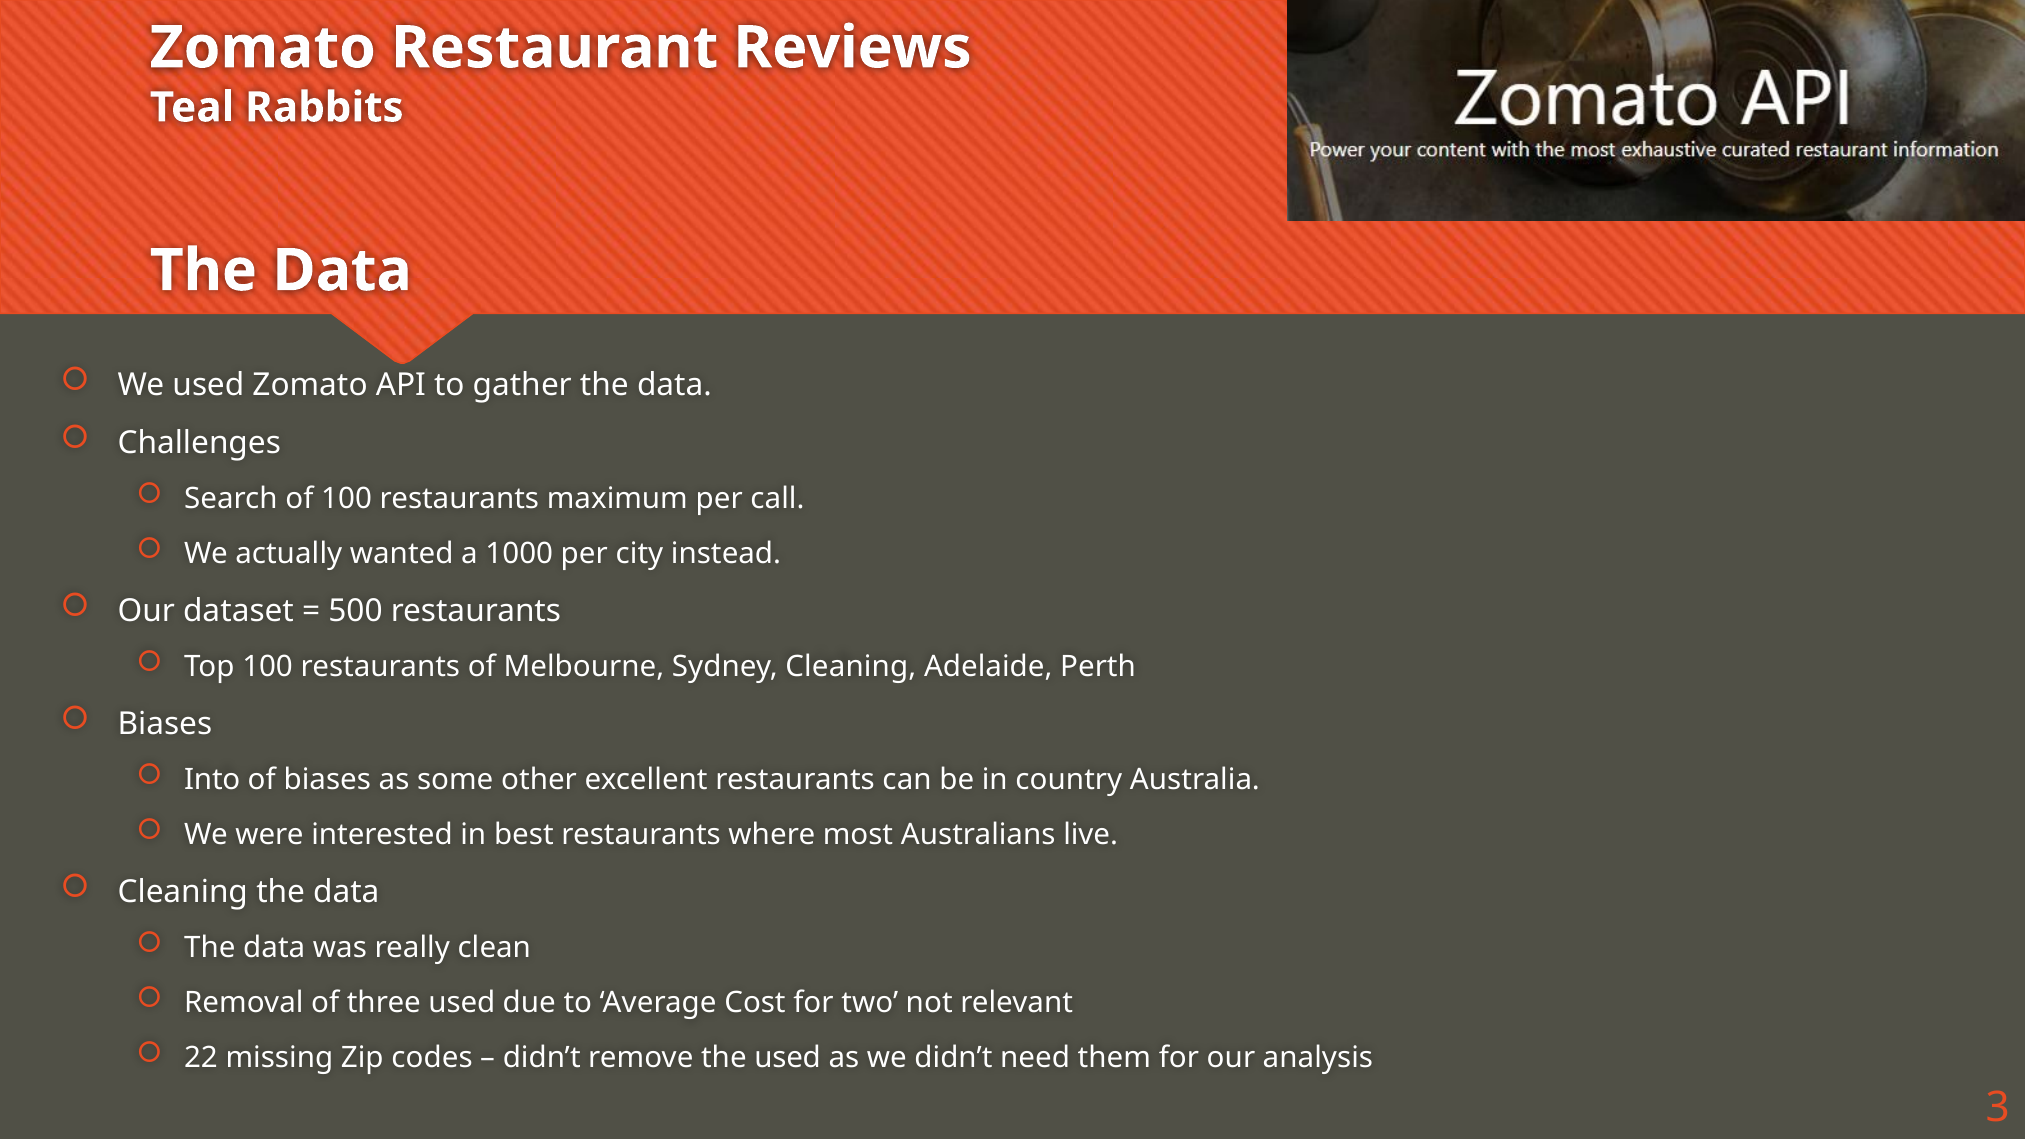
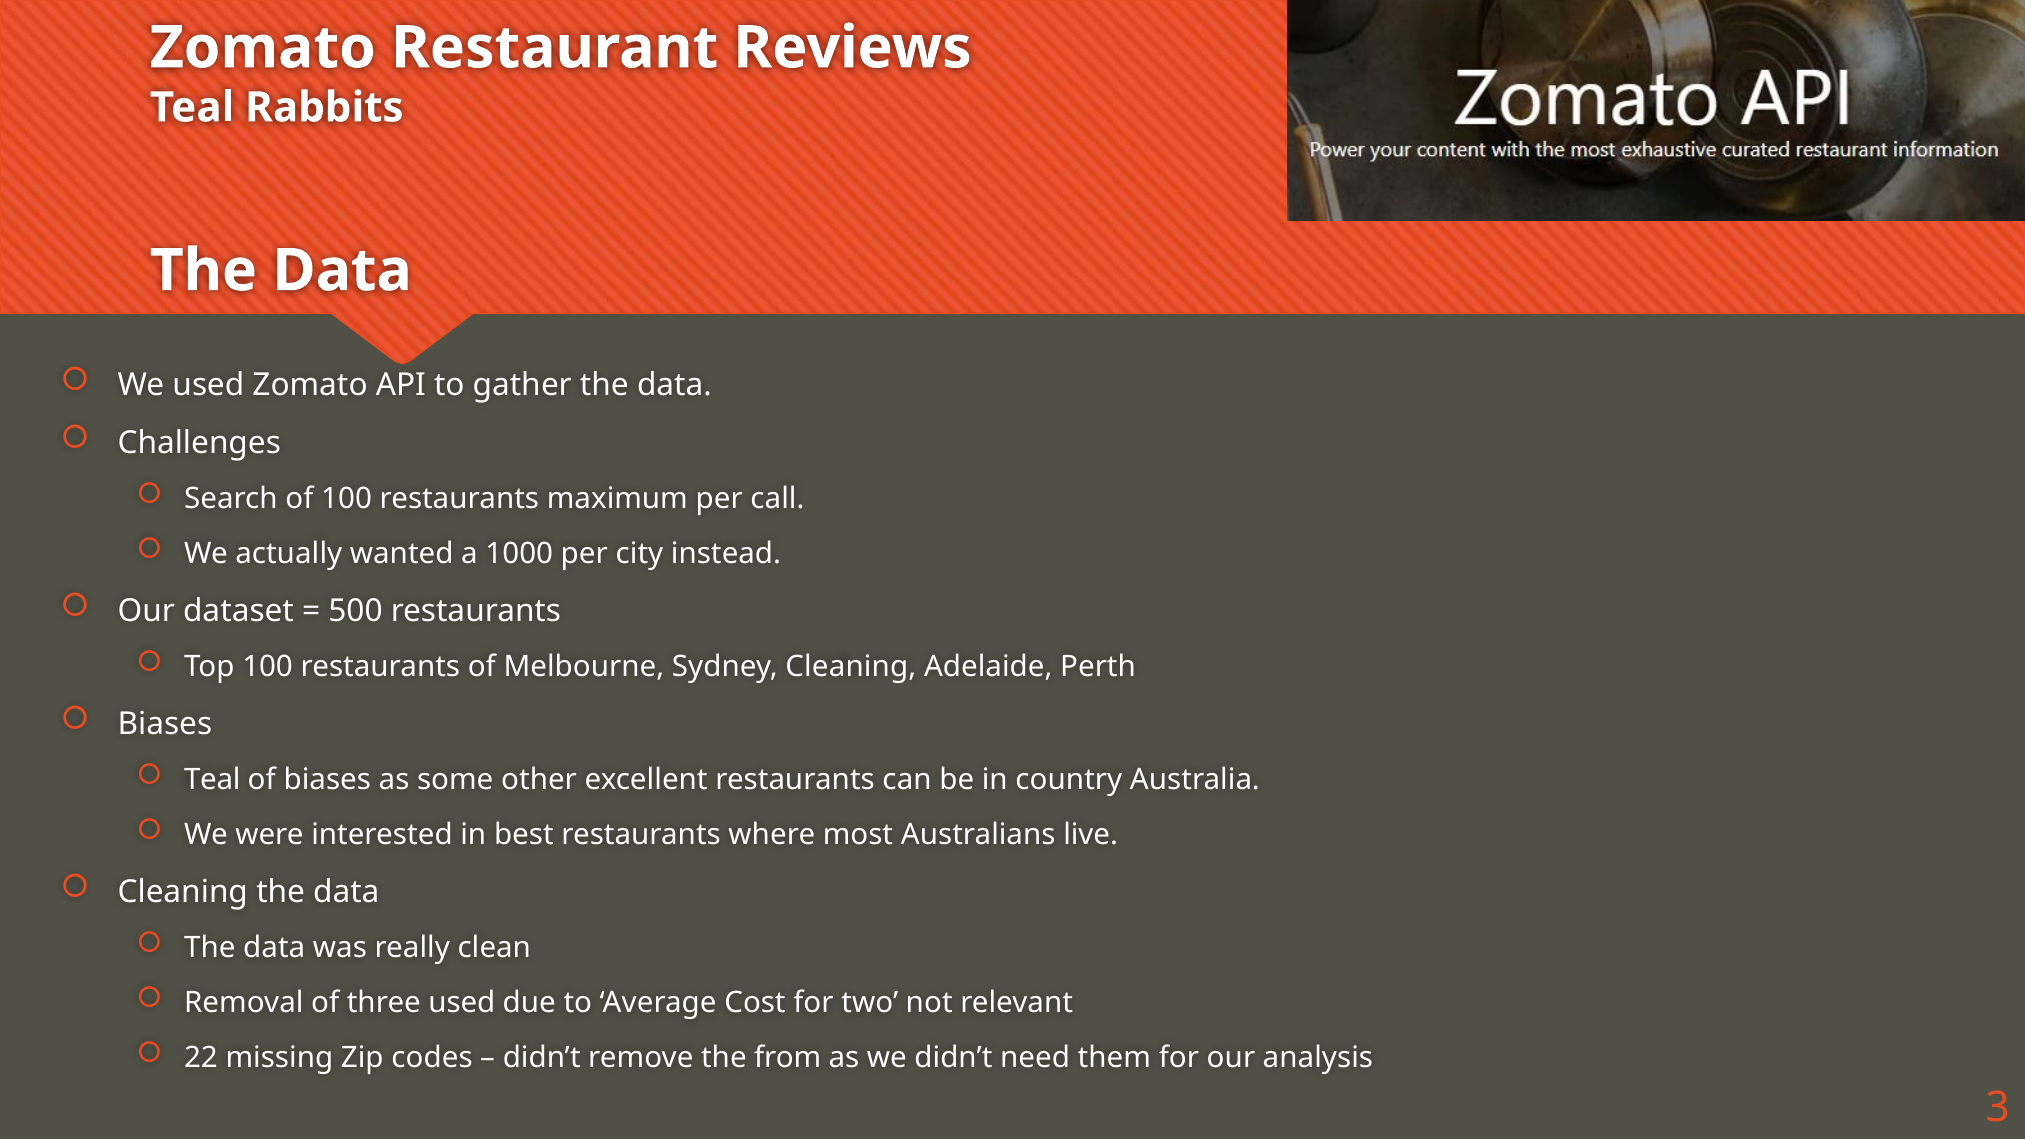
Into at (212, 780): Into -> Teal
the used: used -> from
